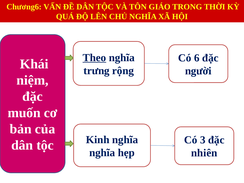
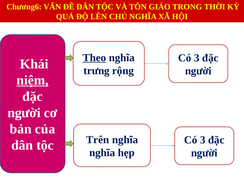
6 at (197, 58): 6 -> 3
niệm underline: none -> present
muốn at (24, 113): muốn -> người
Kinh: Kinh -> Trên
nhiên at (204, 153): nhiên -> người
